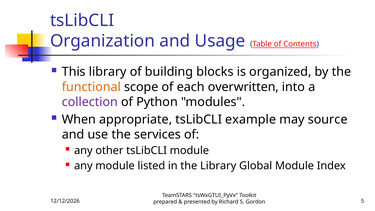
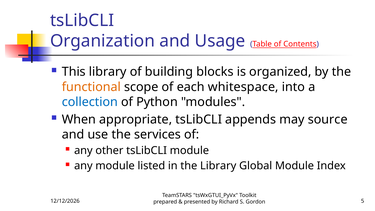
overwritten: overwritten -> whitespace
collection colour: purple -> blue
example: example -> appends
